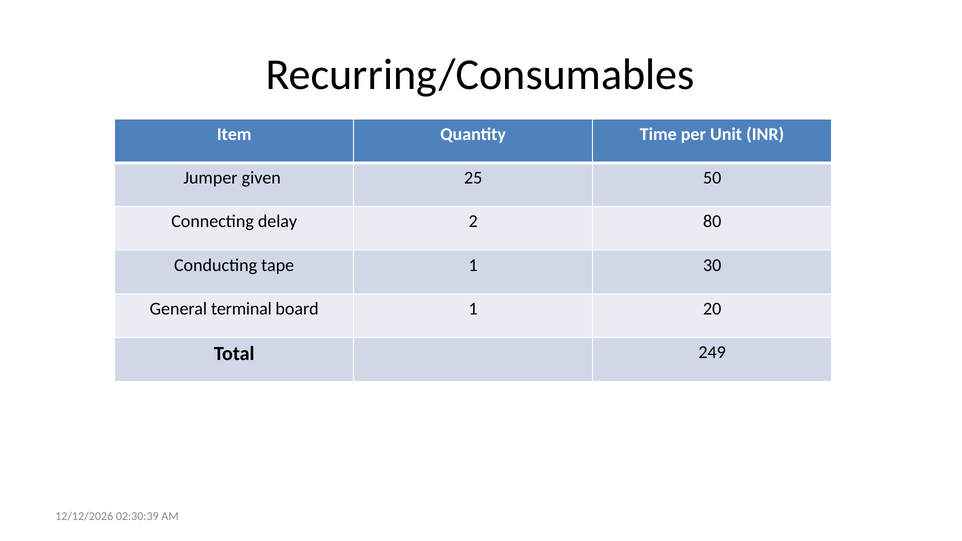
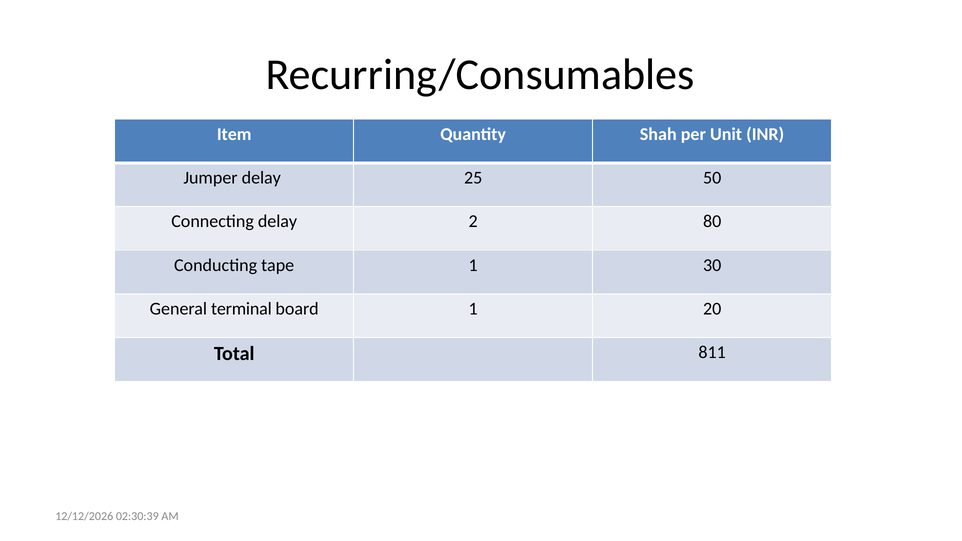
Time: Time -> Shah
Jumper given: given -> delay
249: 249 -> 811
